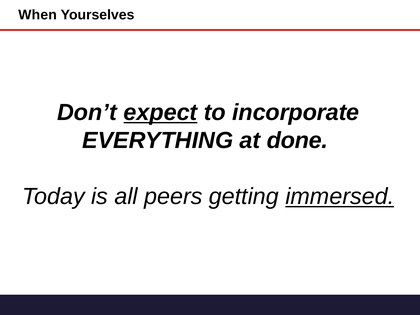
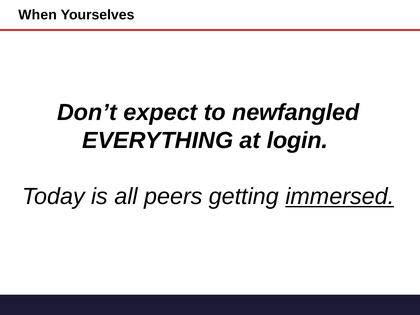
expect underline: present -> none
incorporate: incorporate -> newfangled
done: done -> login
